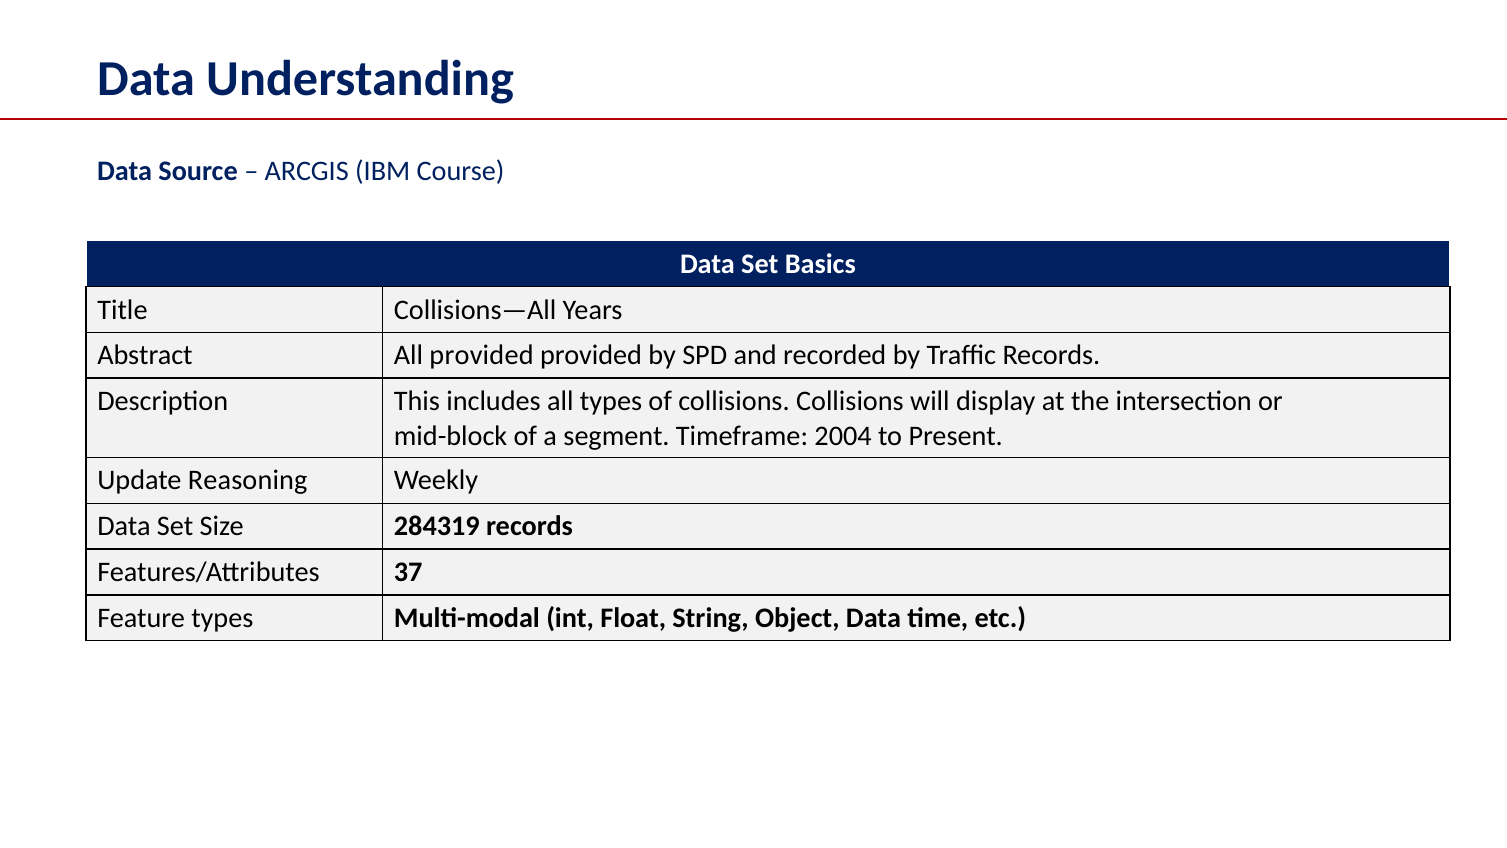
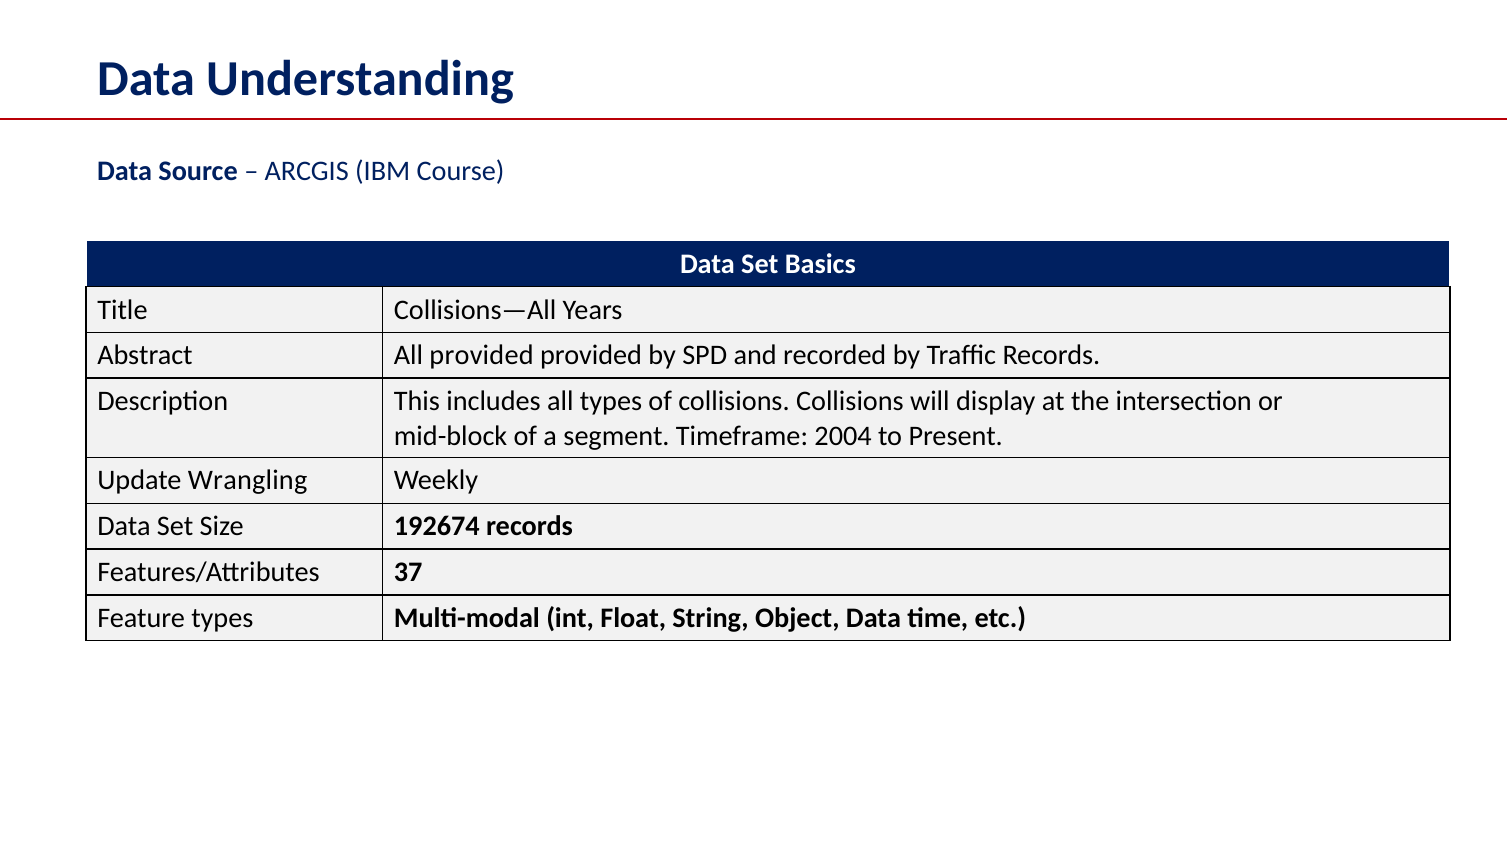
Reasoning: Reasoning -> Wrangling
284319: 284319 -> 192674
